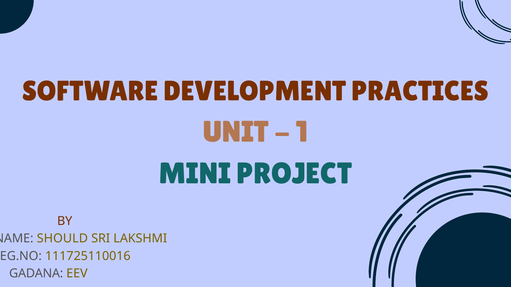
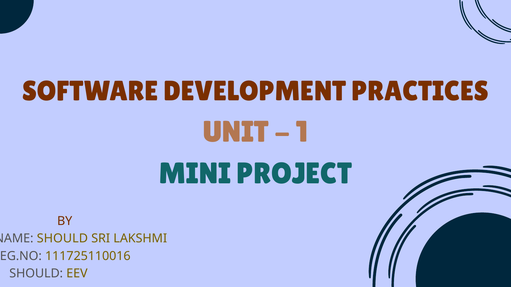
GADANA at (36, 274): GADANA -> SHOULD
